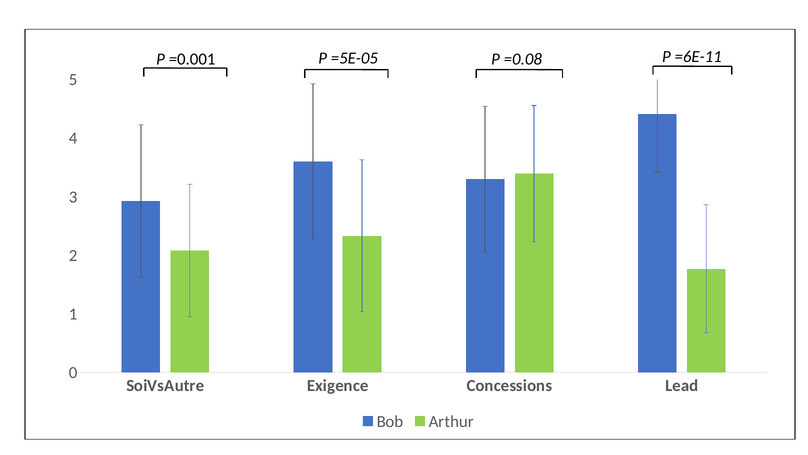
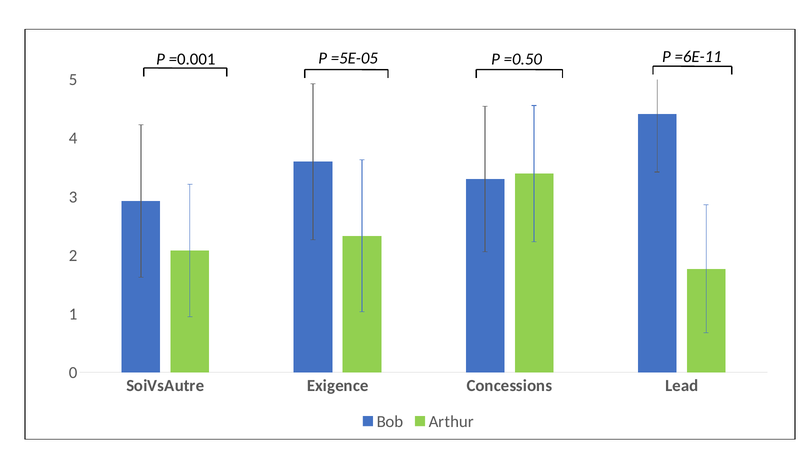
=0.08: =0.08 -> =0.50
